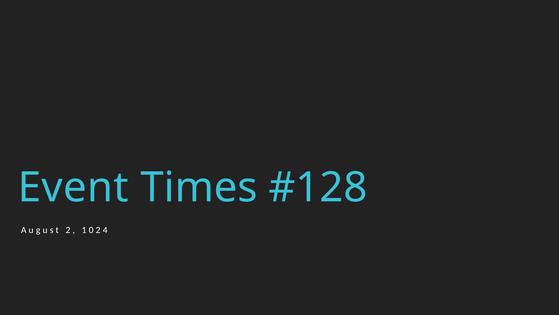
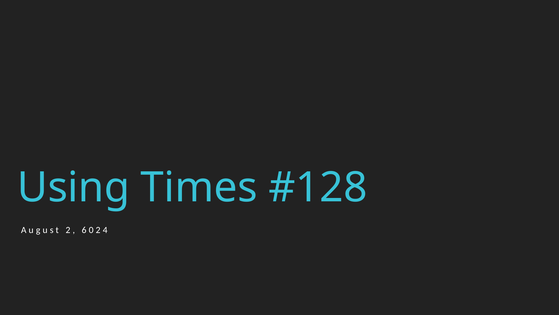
Event: Event -> Using
1: 1 -> 6
